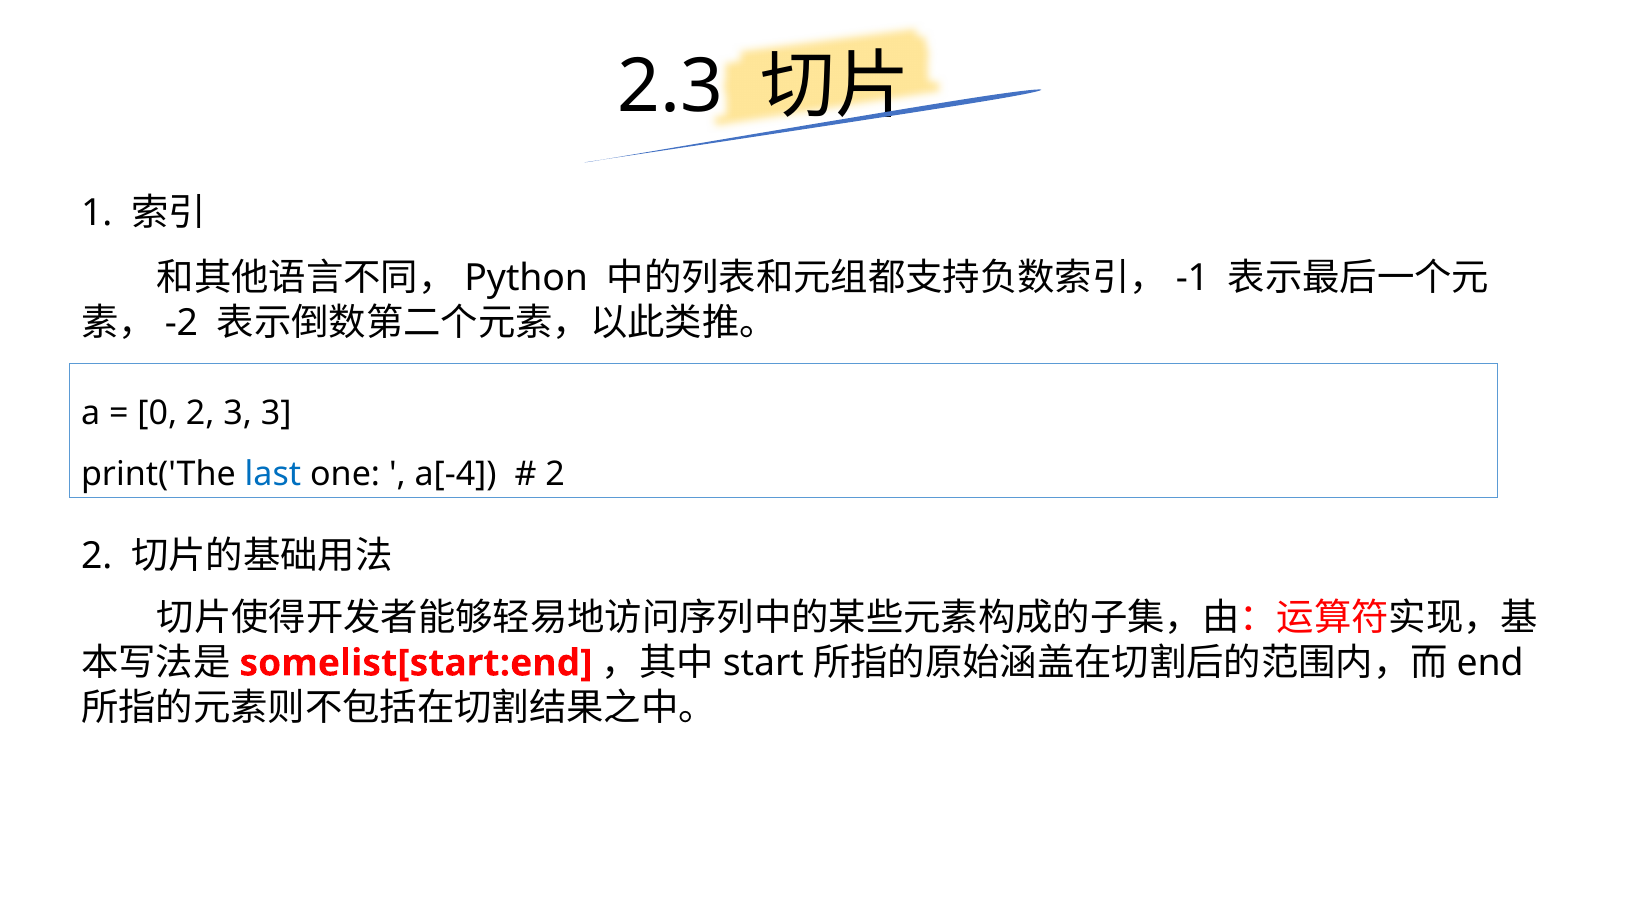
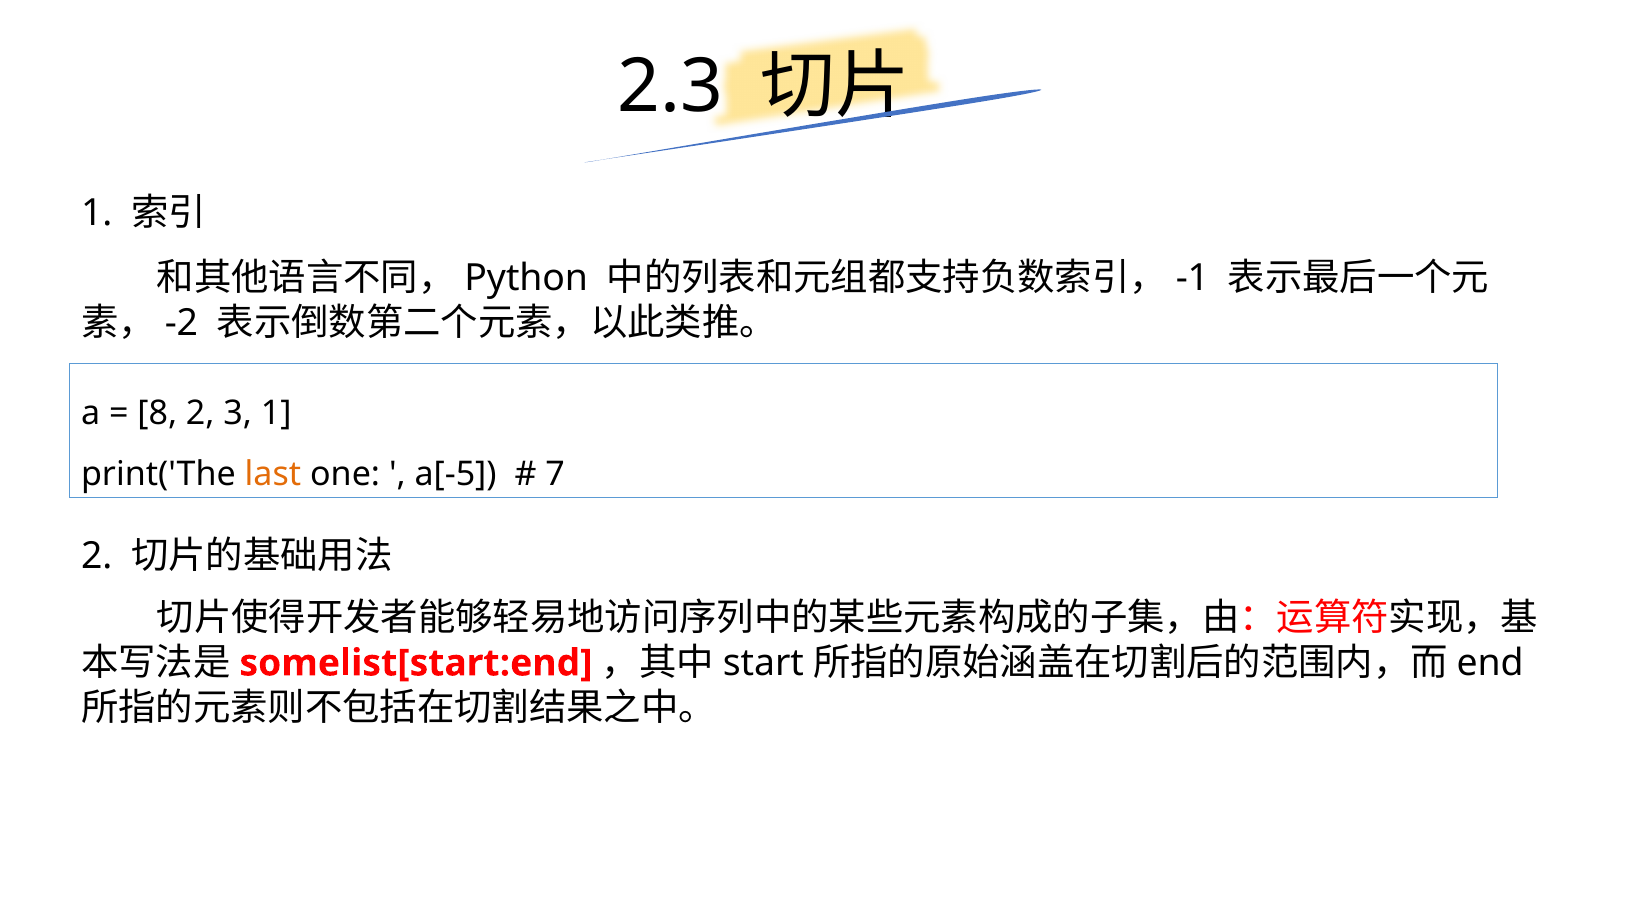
0: 0 -> 8
3 3: 3 -> 1
last colour: blue -> orange
a[-4: a[-4 -> a[-5
2 at (555, 474): 2 -> 7
